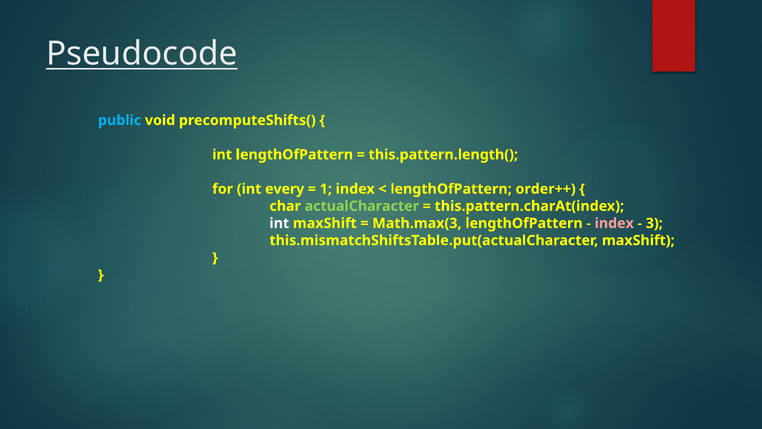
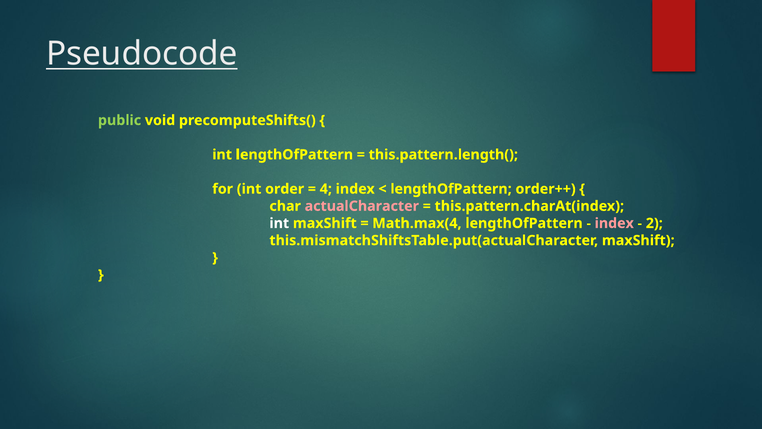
public colour: light blue -> light green
every: every -> order
1: 1 -> 4
actualCharacter colour: light green -> pink
Math.max(3: Math.max(3 -> Math.max(4
3: 3 -> 2
